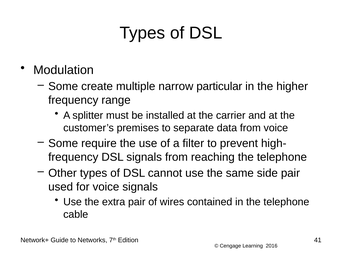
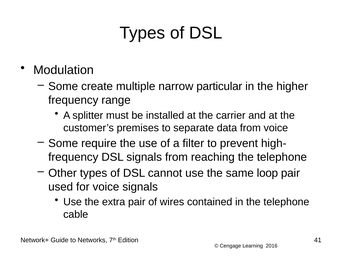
side: side -> loop
